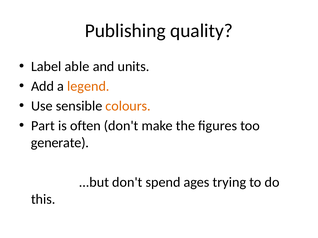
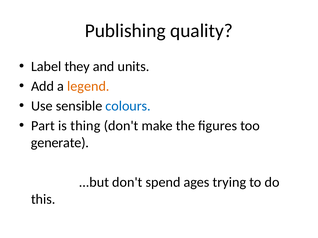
able: able -> they
colours colour: orange -> blue
often: often -> thing
